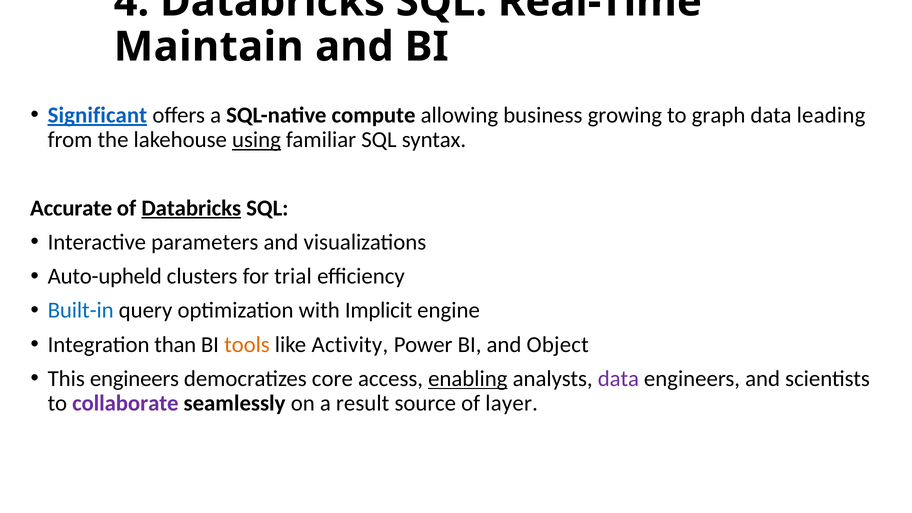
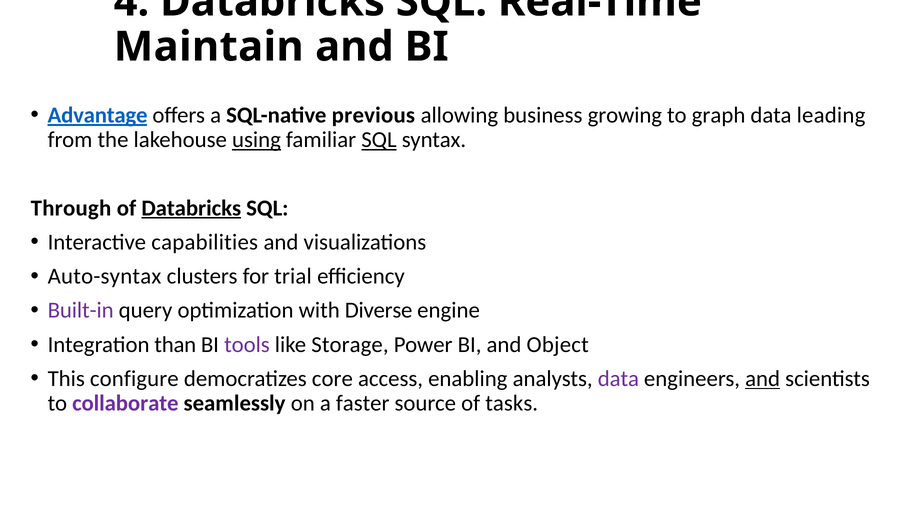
Significant: Significant -> Advantage
compute: compute -> previous
SQL at (379, 140) underline: none -> present
Accurate: Accurate -> Through
parameters: parameters -> capabilities
Auto-upheld: Auto-upheld -> Auto-syntax
Built-in colour: blue -> purple
Implicit: Implicit -> Diverse
tools colour: orange -> purple
Activity: Activity -> Storage
This engineers: engineers -> configure
enabling underline: present -> none
and at (763, 379) underline: none -> present
result: result -> faster
layer: layer -> tasks
